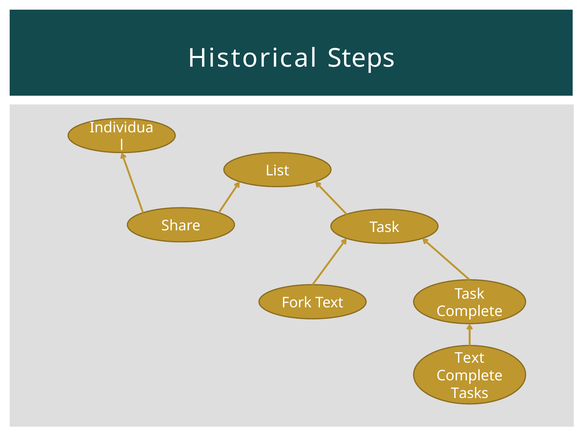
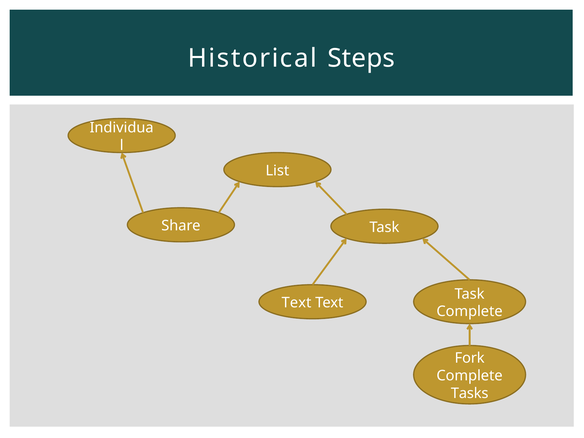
Fork at (297, 303): Fork -> Text
Text at (470, 358): Text -> Fork
